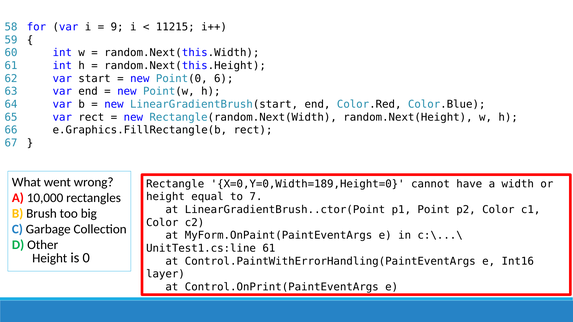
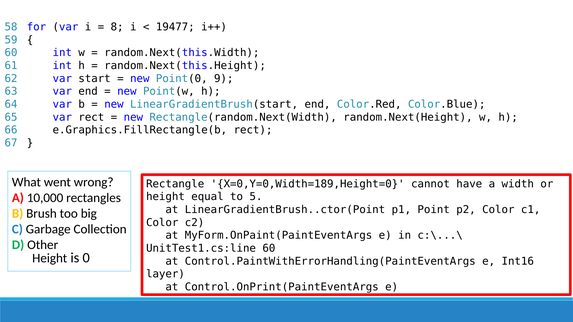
9: 9 -> 8
11215: 11215 -> 19477
6: 6 -> 9
7: 7 -> 5
61 at (269, 249): 61 -> 60
